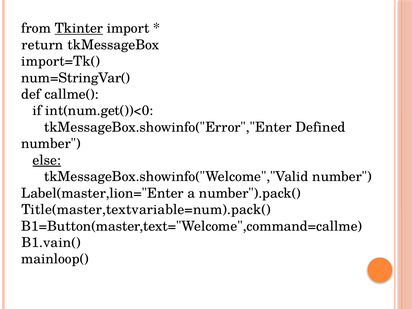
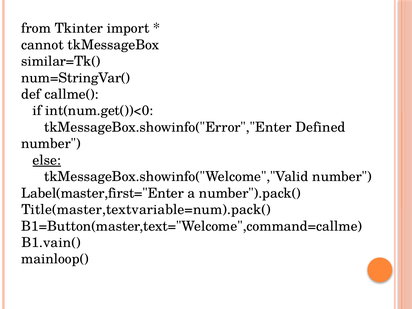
Tkinter underline: present -> none
return: return -> cannot
import=Tk(: import=Tk( -> similar=Tk(
Label(master,lion="Enter: Label(master,lion="Enter -> Label(master,first="Enter
